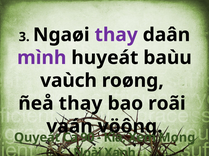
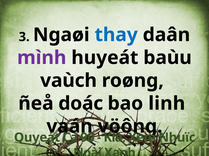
thay at (116, 35) colour: purple -> blue
ñeå thay: thay -> doác
roãi: roãi -> linh
Mong: Mong -> Nhuïc
